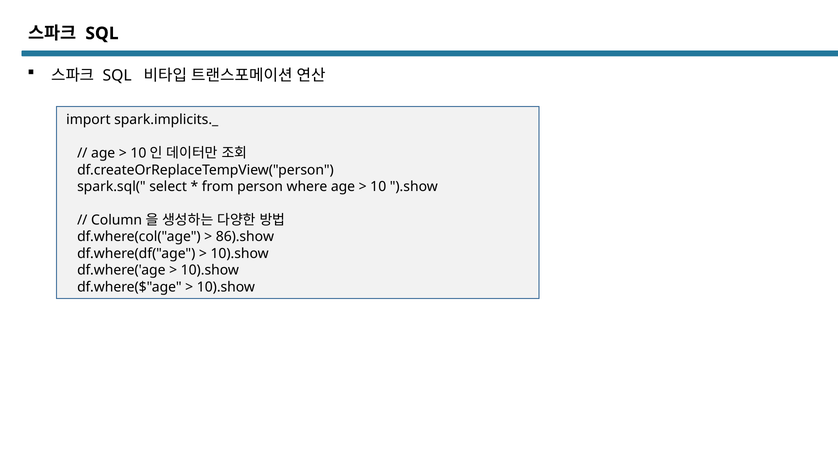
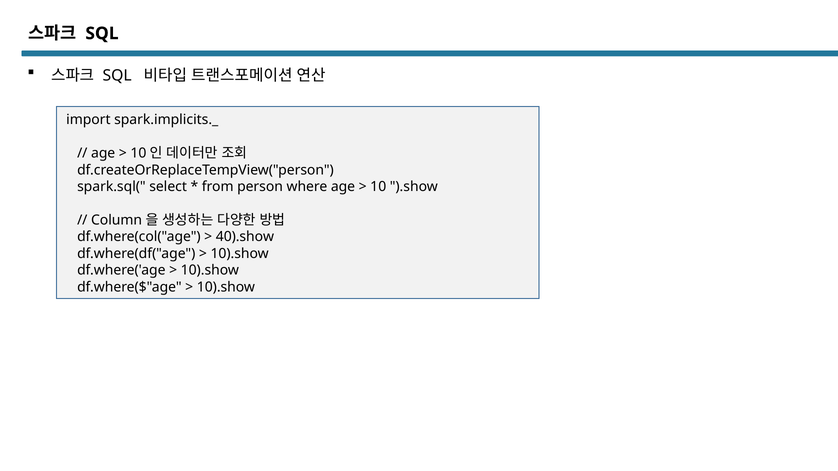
86).show: 86).show -> 40).show
